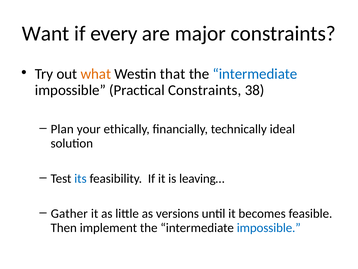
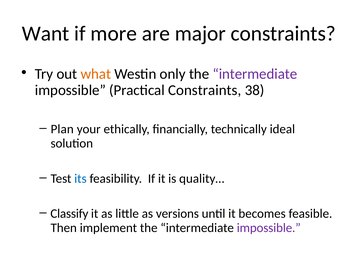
every: every -> more
that: that -> only
intermediate at (255, 74) colour: blue -> purple
leaving…: leaving… -> quality…
Gather: Gather -> Classify
impossible at (269, 227) colour: blue -> purple
